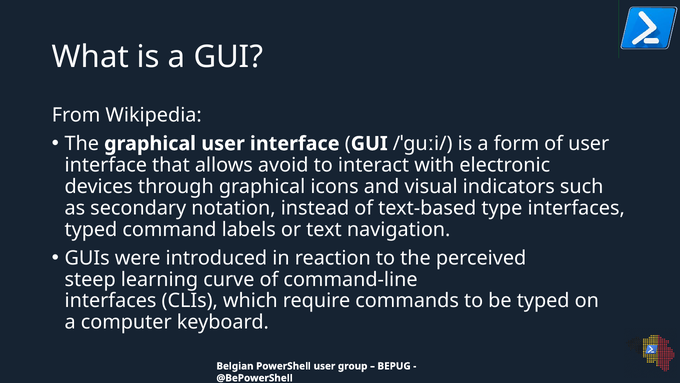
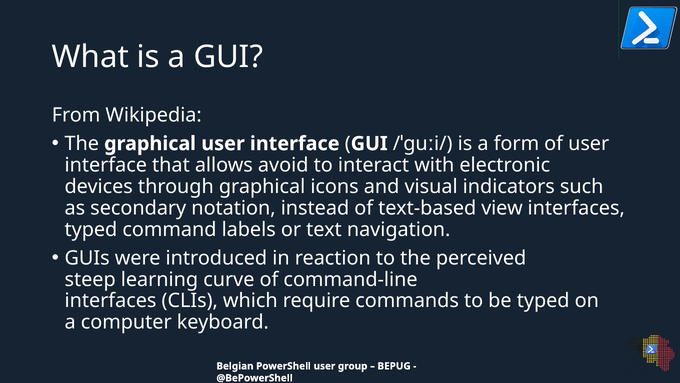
type: type -> view
